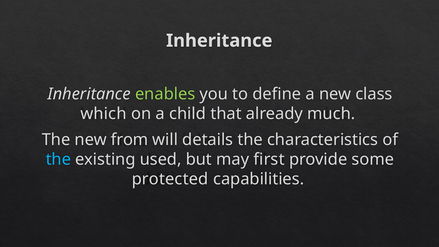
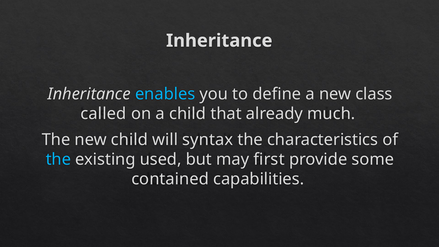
enables colour: light green -> light blue
which: which -> called
new from: from -> child
details: details -> syntax
protected: protected -> contained
